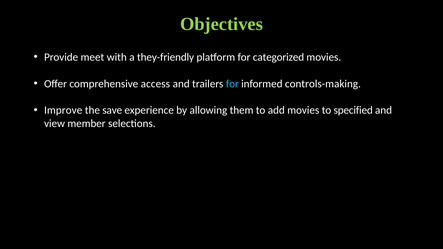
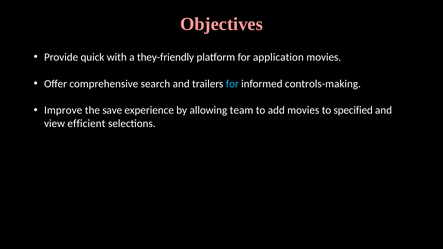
Objectives colour: light green -> pink
meet: meet -> quick
categorized: categorized -> application
access: access -> search
them: them -> team
member: member -> efficient
